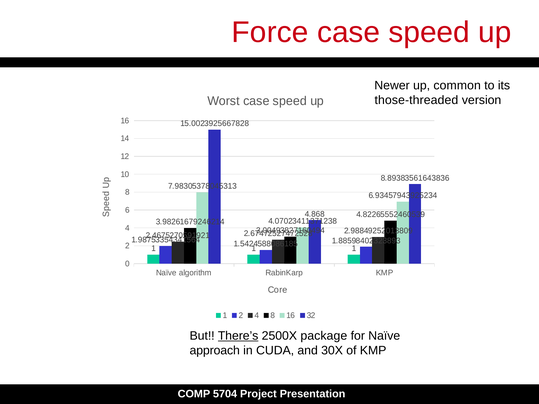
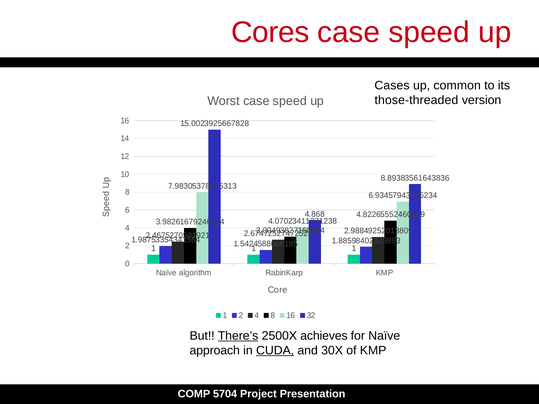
Force: Force -> Cores
Newer: Newer -> Cases
package: package -> achieves
CUDA underline: none -> present
